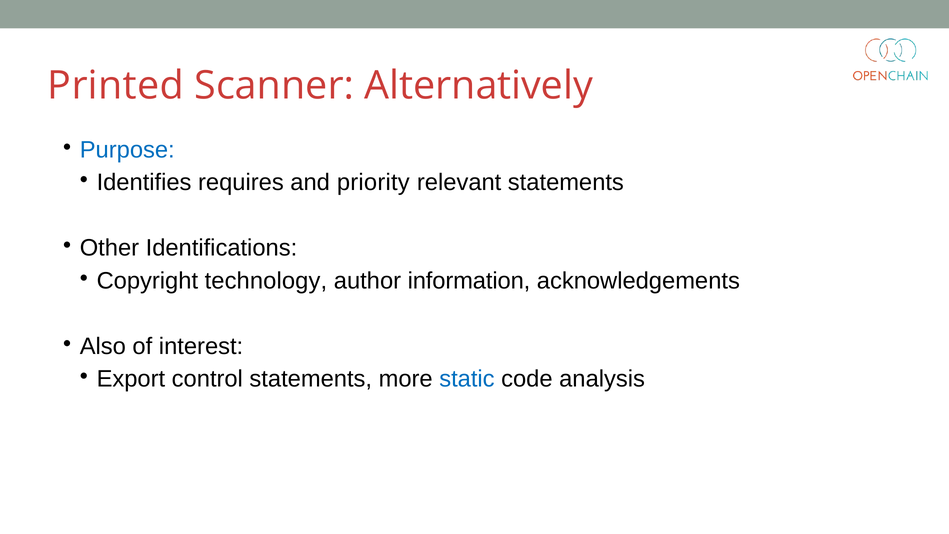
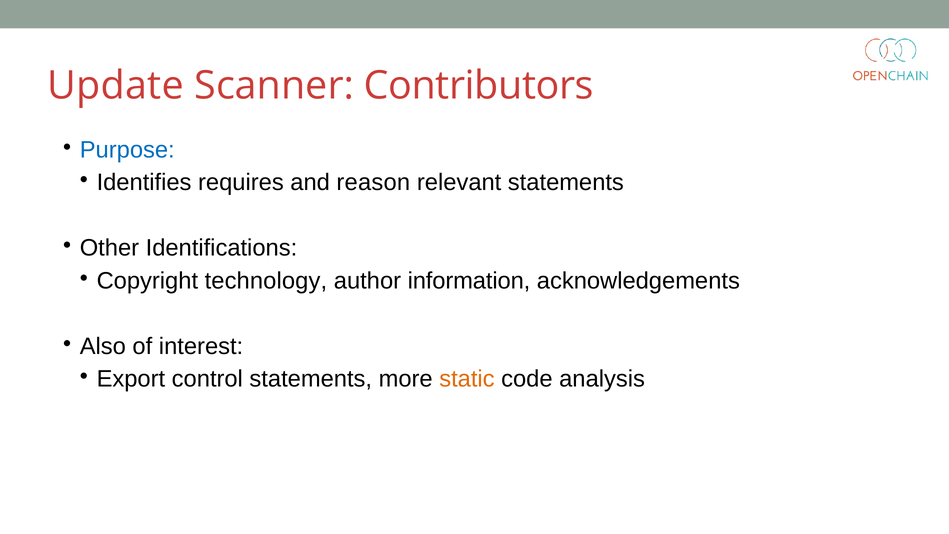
Printed: Printed -> Update
Alternatively: Alternatively -> Contributors
priority: priority -> reason
static colour: blue -> orange
